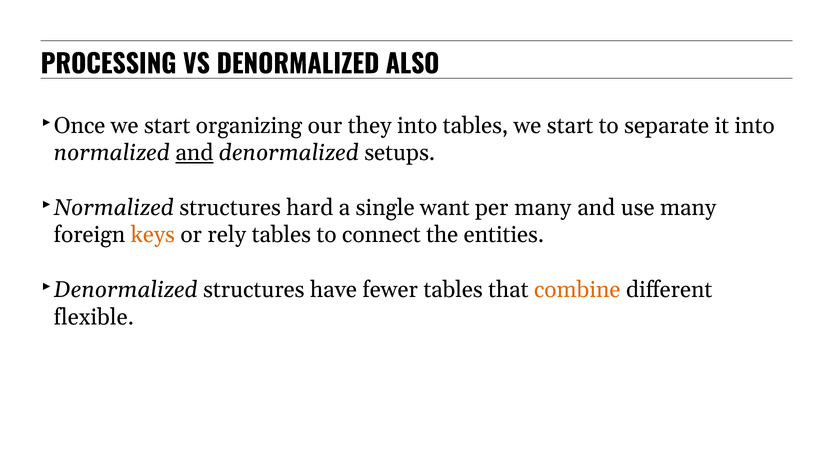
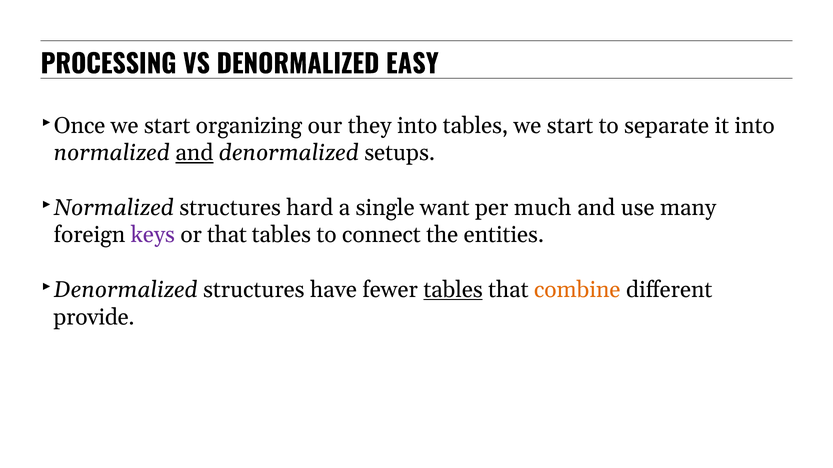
ALSO: ALSO -> EASY
per many: many -> much
keys colour: orange -> purple
or rely: rely -> that
tables at (453, 290) underline: none -> present
flexible: flexible -> provide
